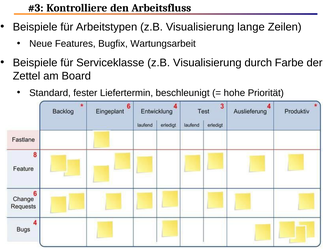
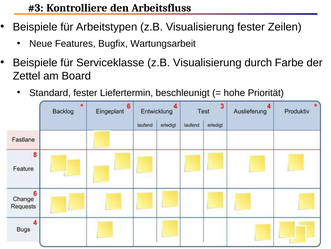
Visualisierung lange: lange -> fester
